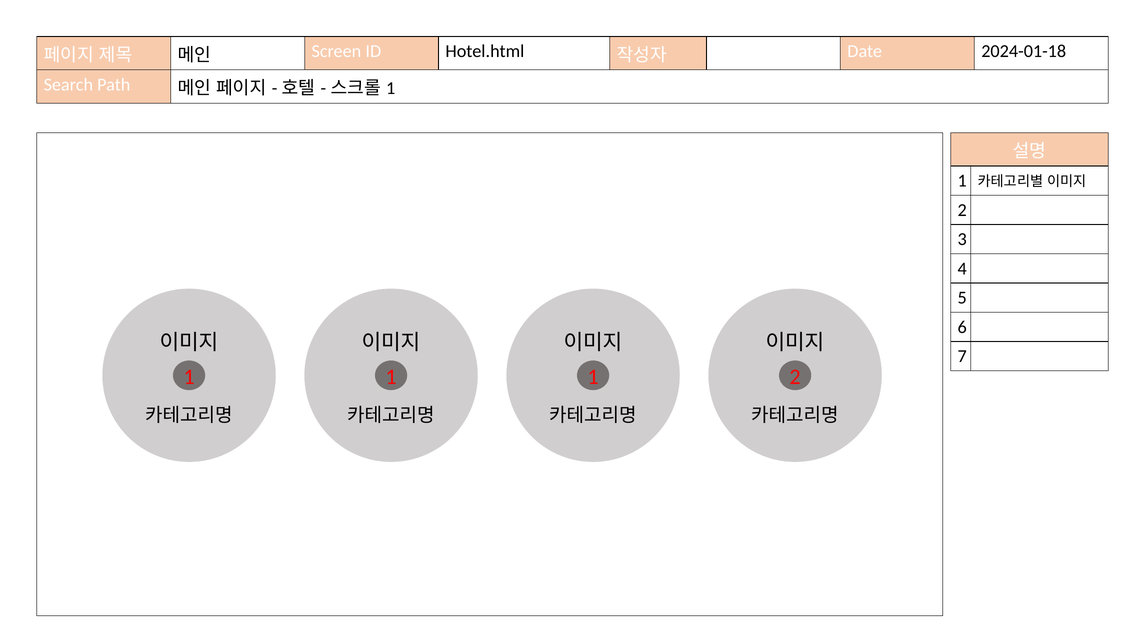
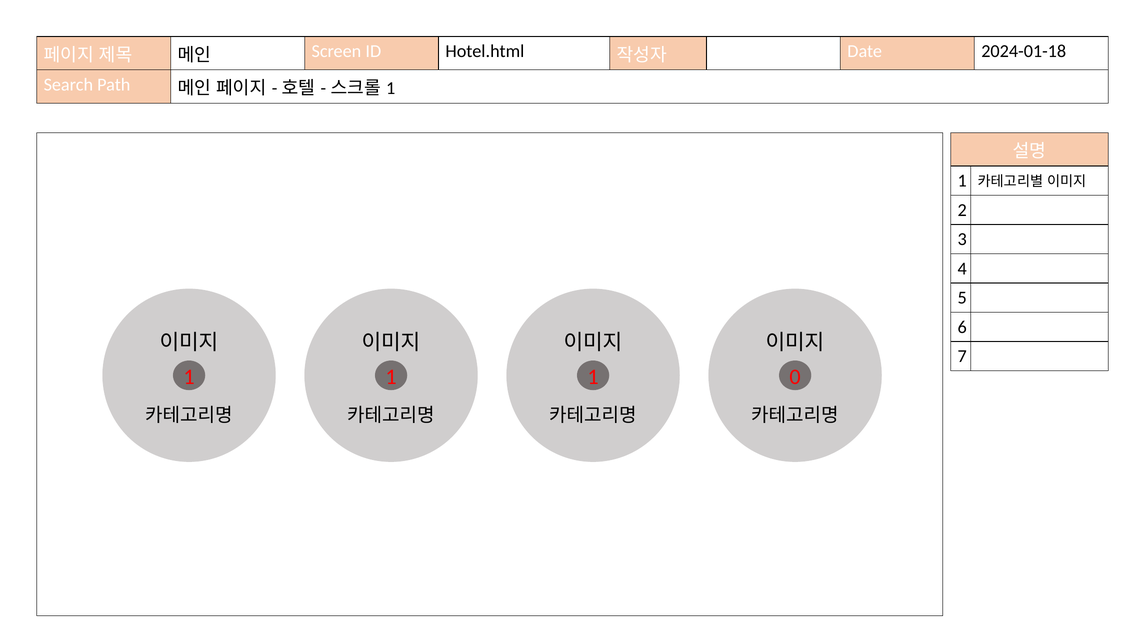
1 2: 2 -> 0
